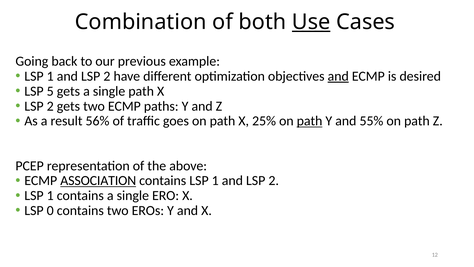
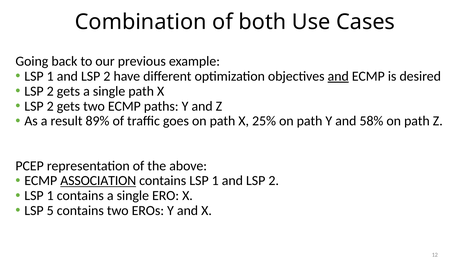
Use underline: present -> none
5 at (50, 91): 5 -> 2
56%: 56% -> 89%
path at (310, 121) underline: present -> none
55%: 55% -> 58%
0: 0 -> 5
